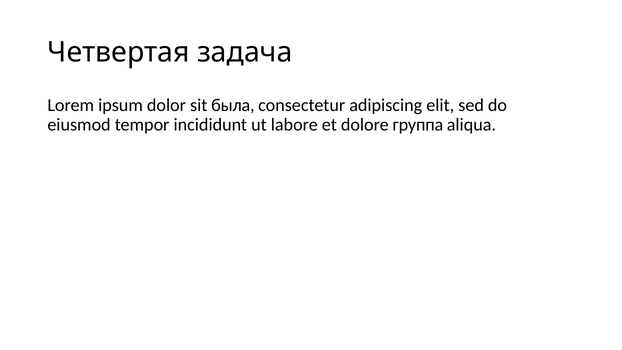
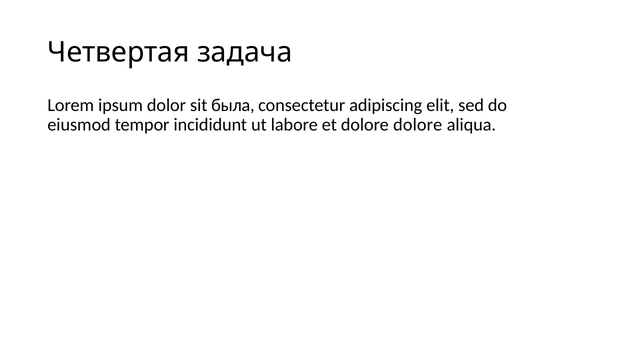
dolore группа: группа -> dolore
